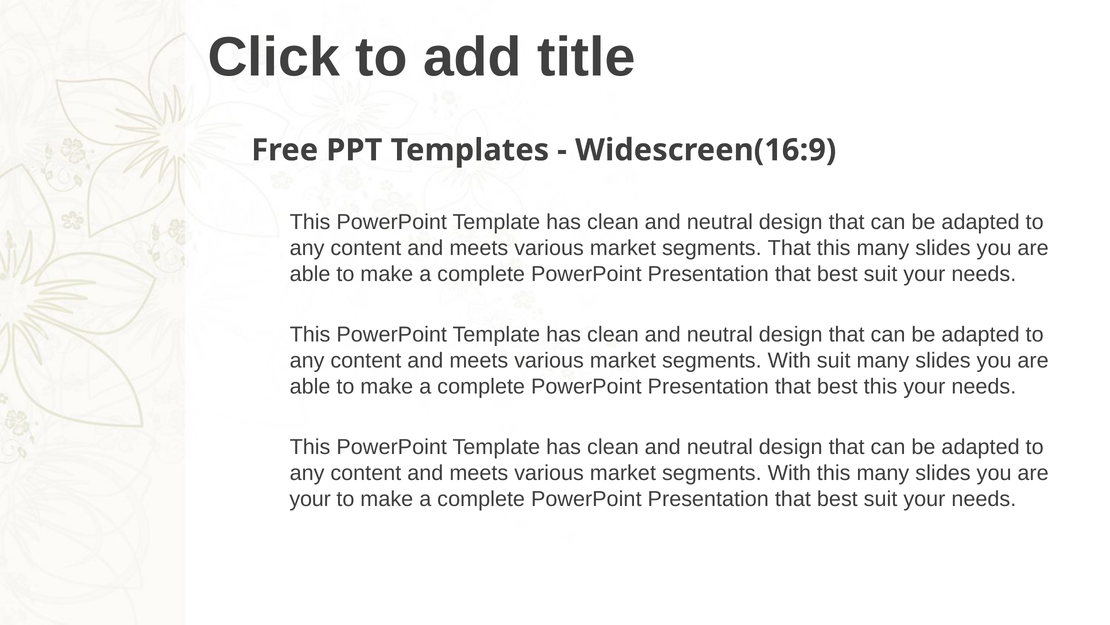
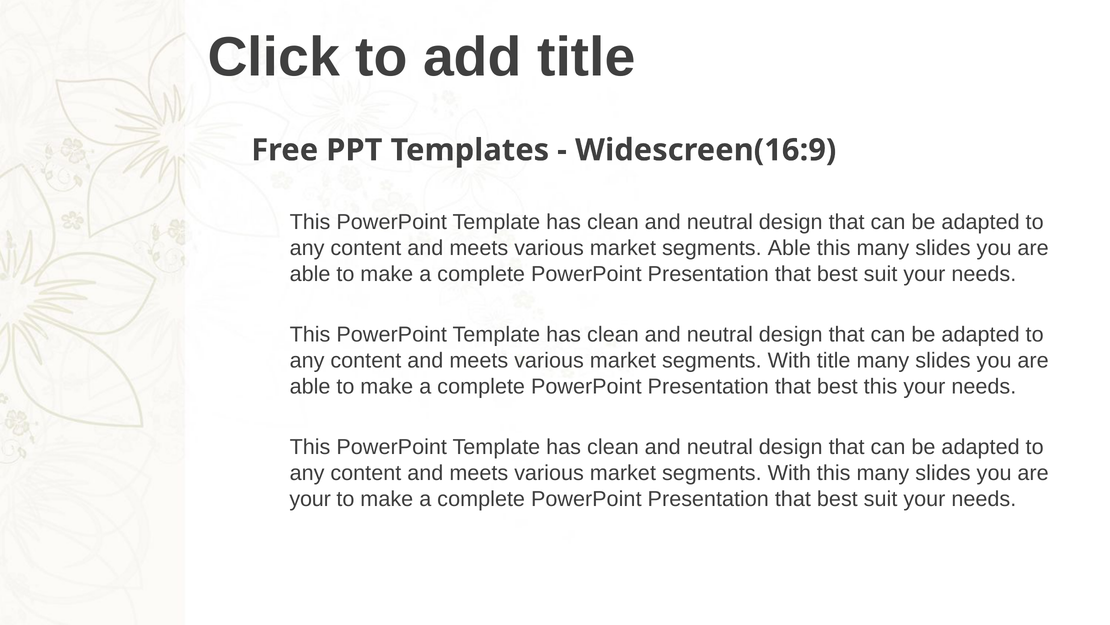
segments That: That -> Able
With suit: suit -> title
